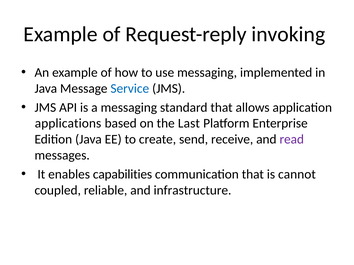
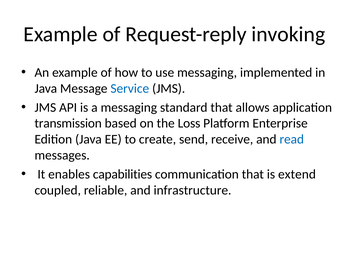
applications: applications -> transmission
Last: Last -> Loss
read colour: purple -> blue
cannot: cannot -> extend
